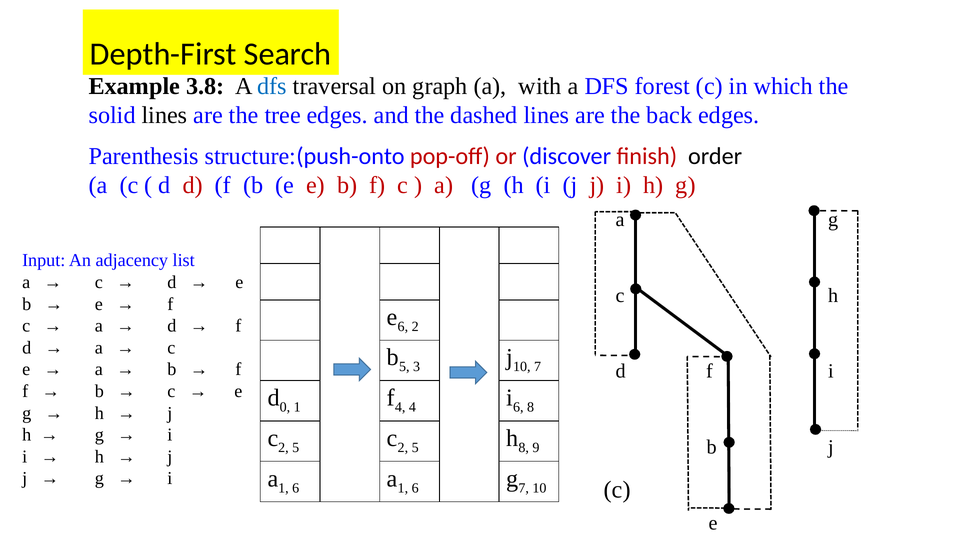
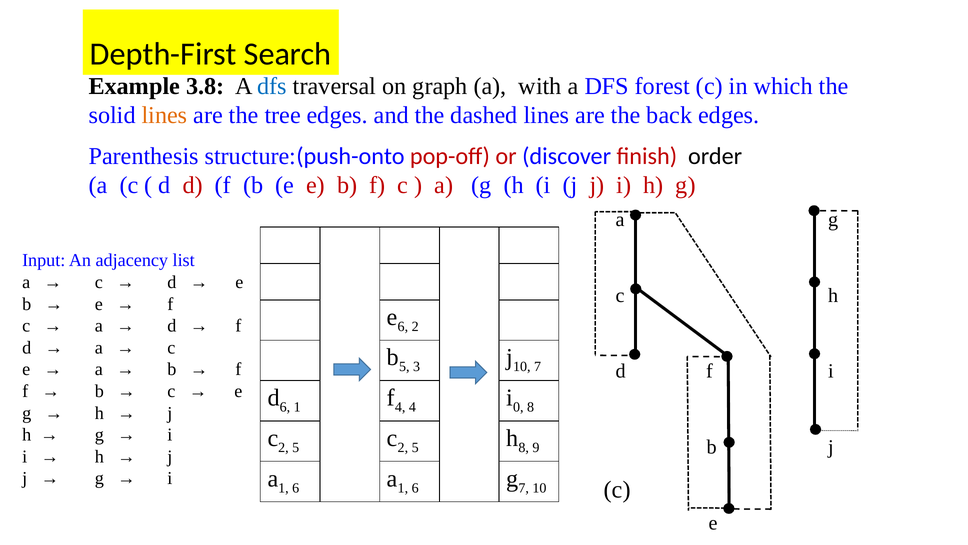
lines at (164, 115) colour: black -> orange
d 0: 0 -> 6
i 6: 6 -> 0
